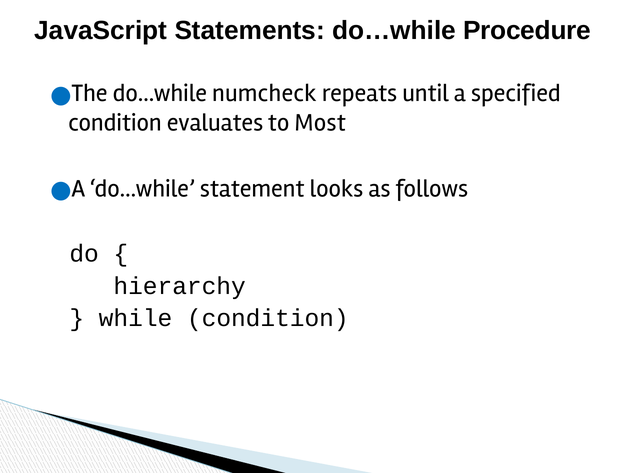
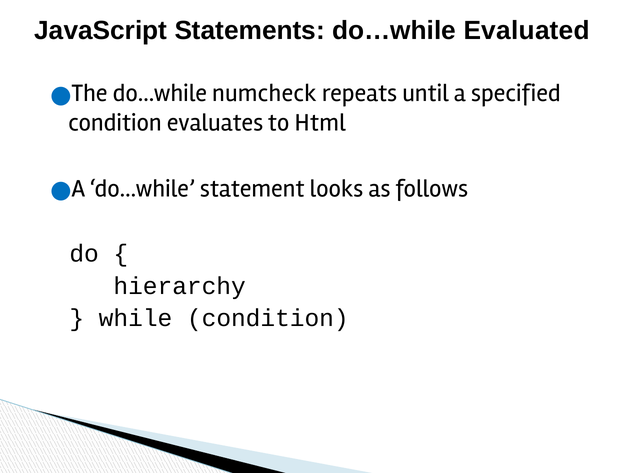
Procedure: Procedure -> Evaluated
Most: Most -> Html
